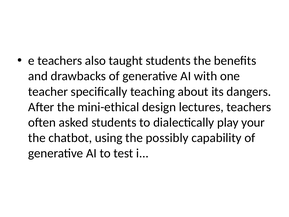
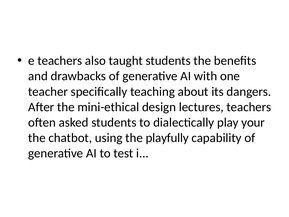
possibly: possibly -> playfully
